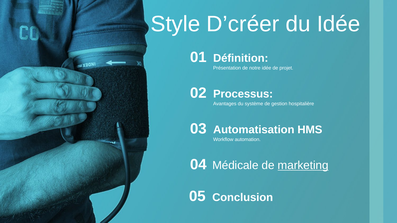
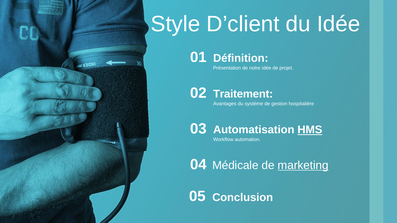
D’créer: D’créer -> D’client
Processus: Processus -> Traitement
HMS underline: none -> present
